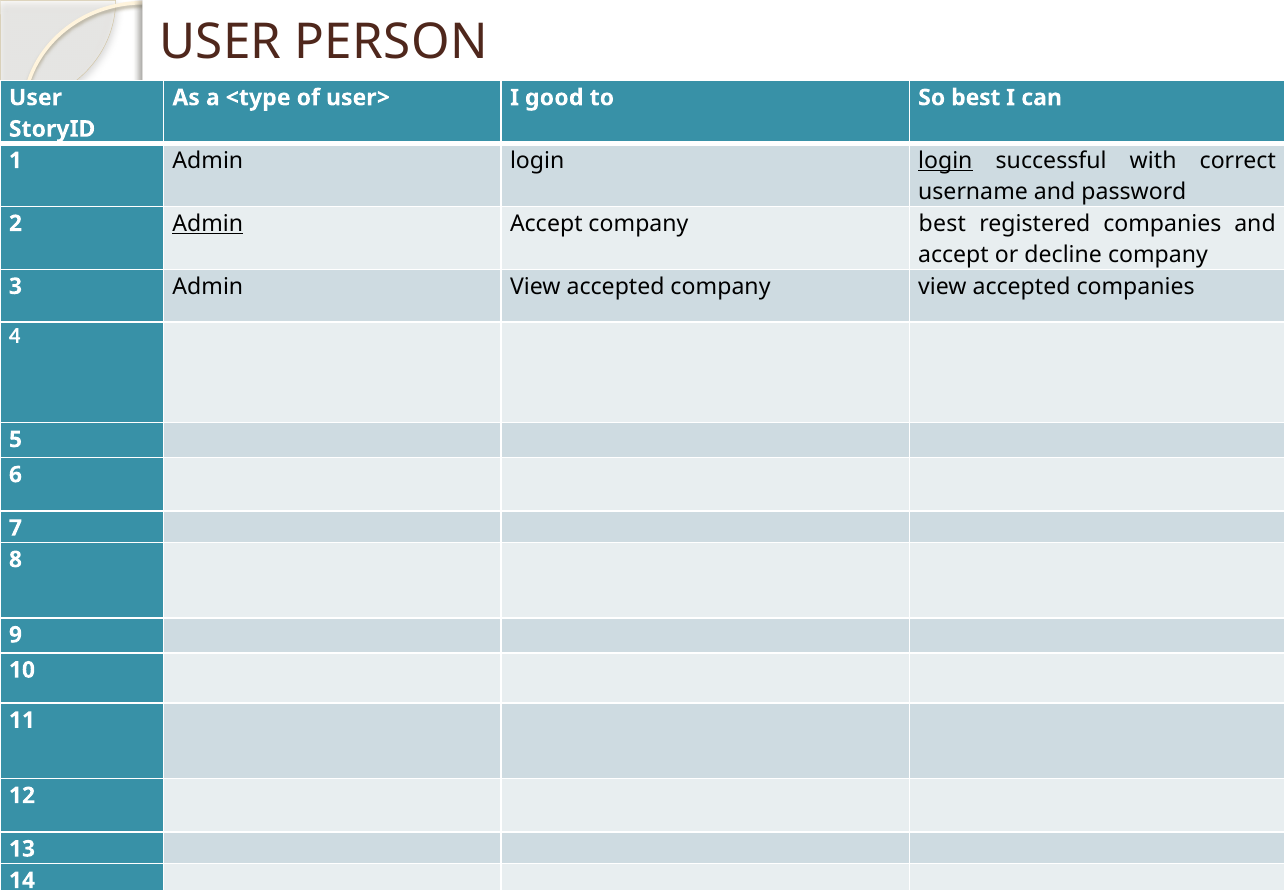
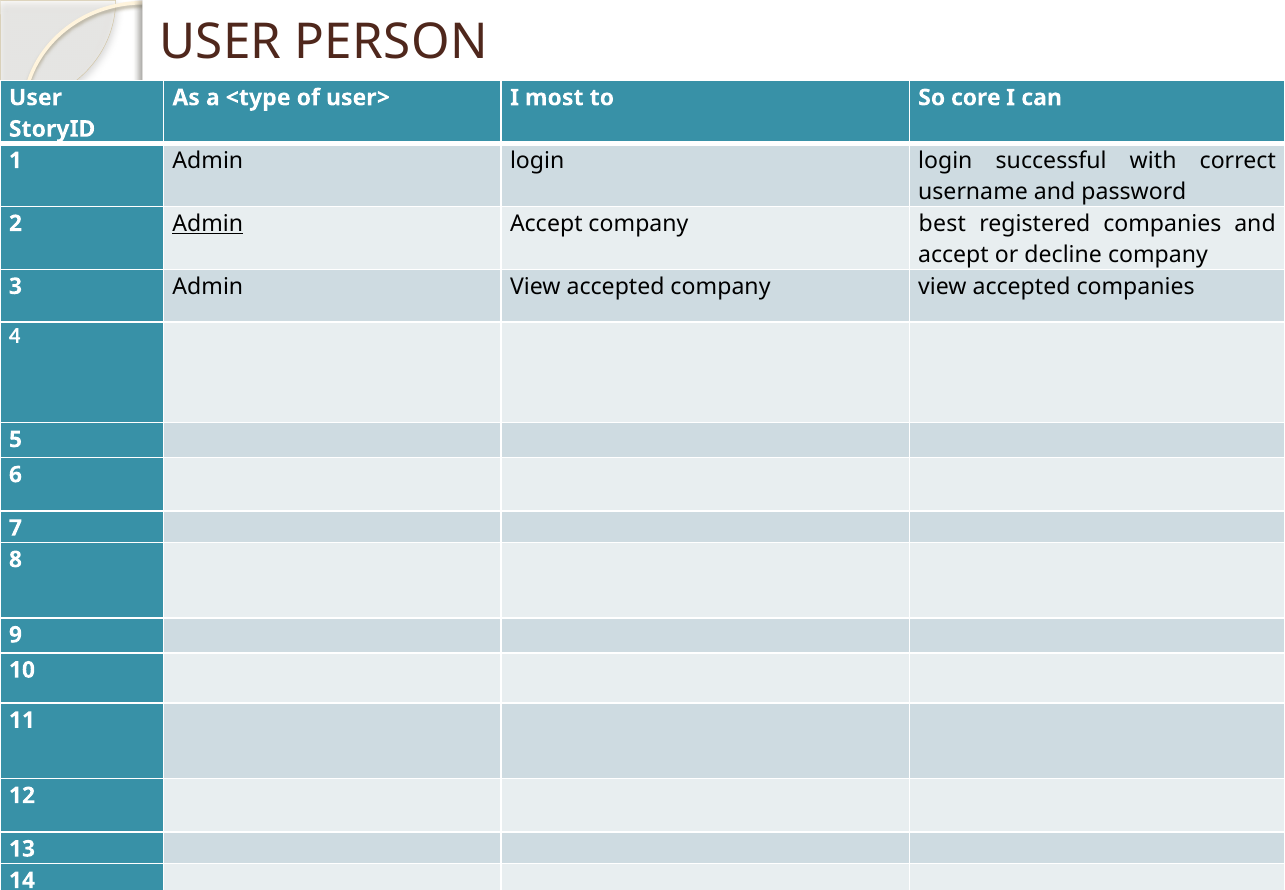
good: good -> most
So best: best -> core
login at (945, 161) underline: present -> none
